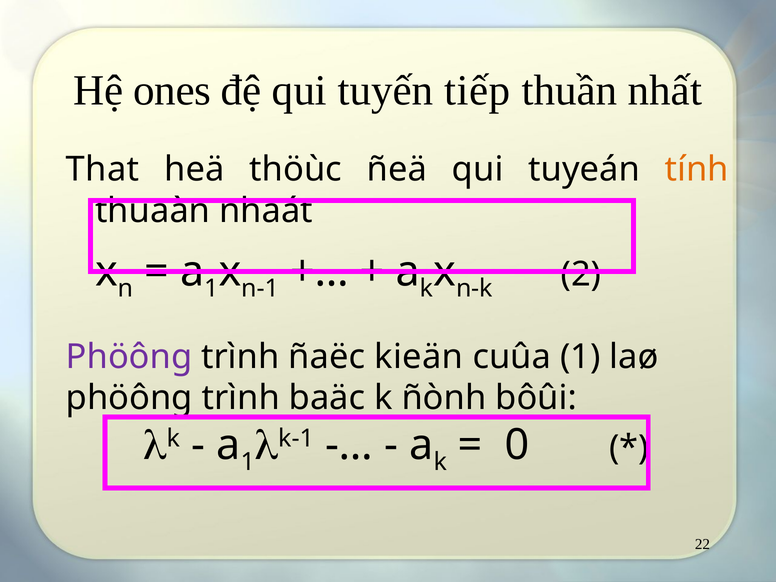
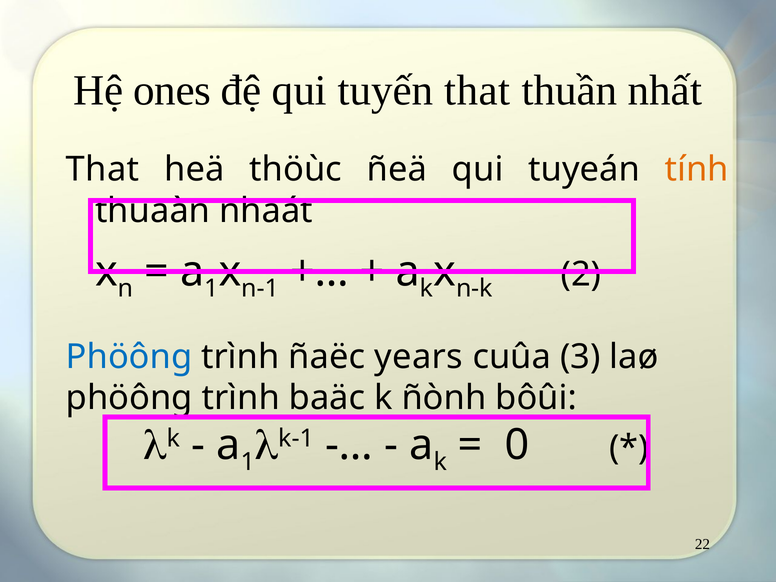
tuyến tiếp: tiếp -> that
Phöông at (129, 357) colour: purple -> blue
kieän: kieän -> years
cuûa 1: 1 -> 3
